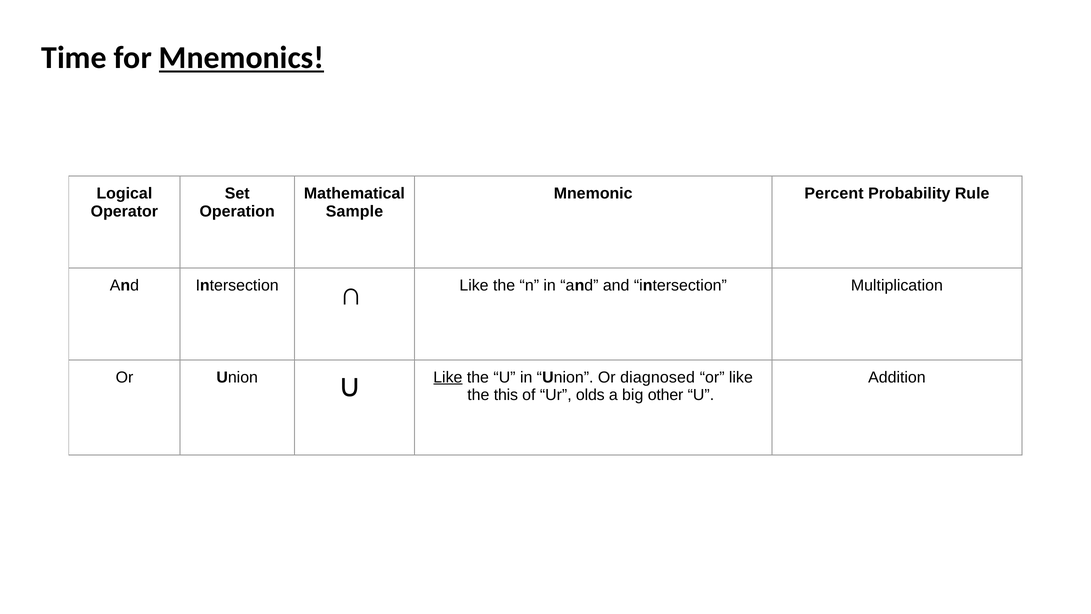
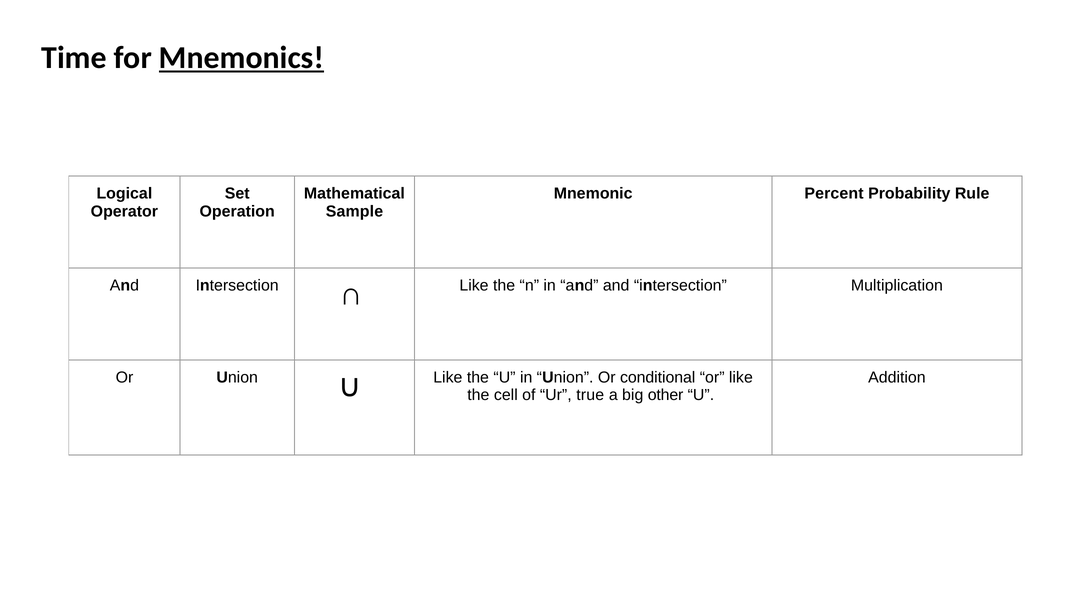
Like at (448, 377) underline: present -> none
diagnosed: diagnosed -> conditional
this: this -> cell
olds: olds -> true
